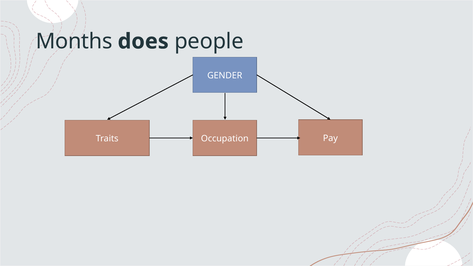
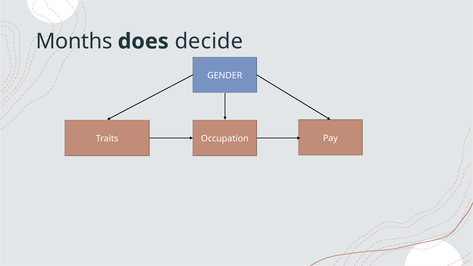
people: people -> decide
